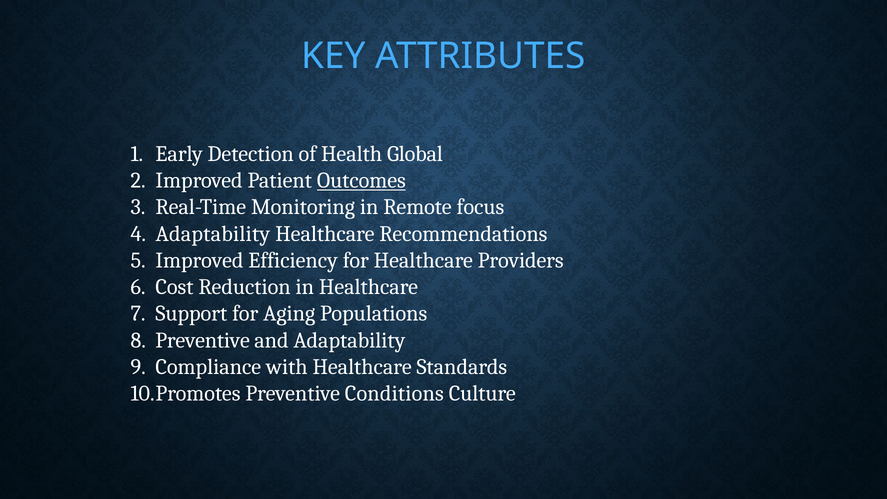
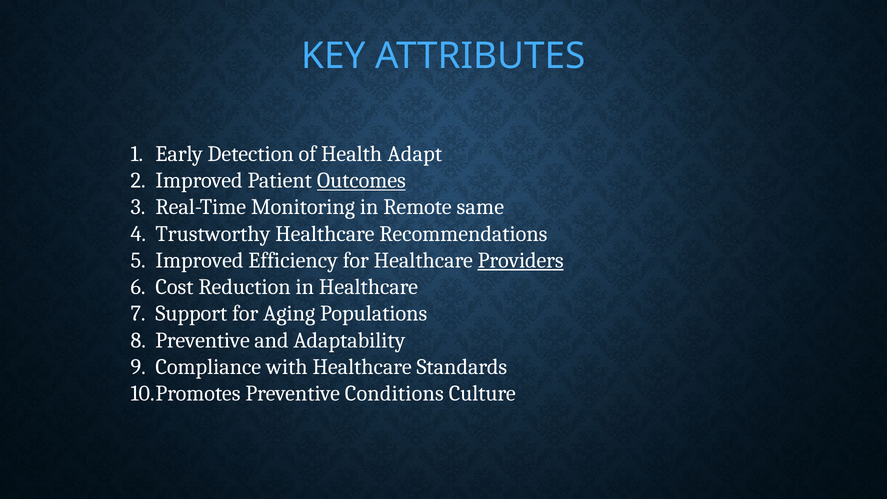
Global: Global -> Adapt
focus: focus -> same
Adaptability at (213, 234): Adaptability -> Trustworthy
Providers underline: none -> present
